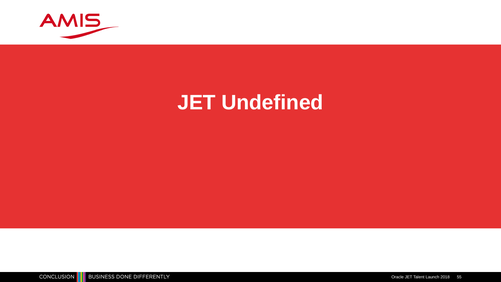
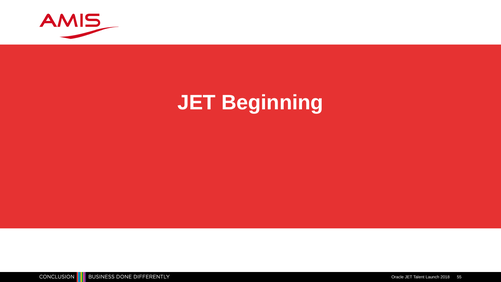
Undefined: Undefined -> Beginning
